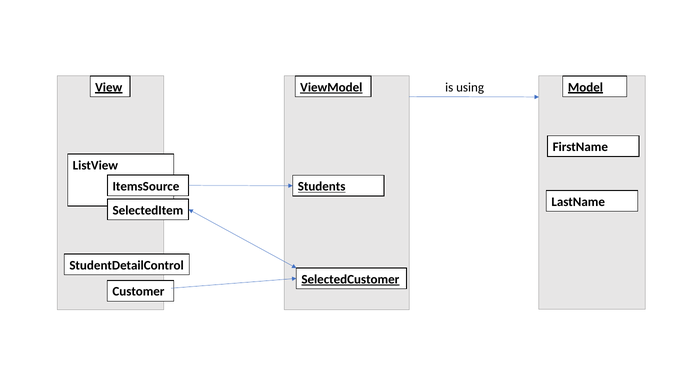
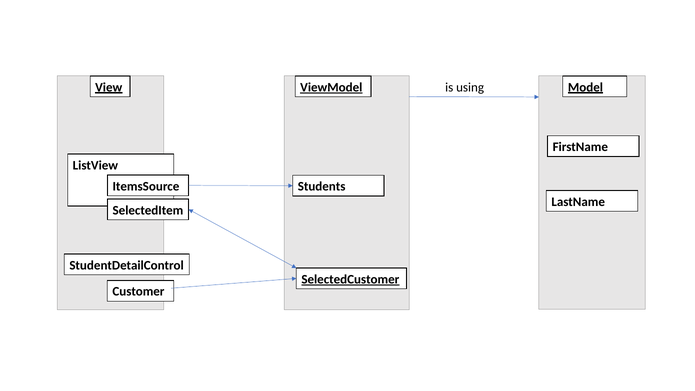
Students underline: present -> none
